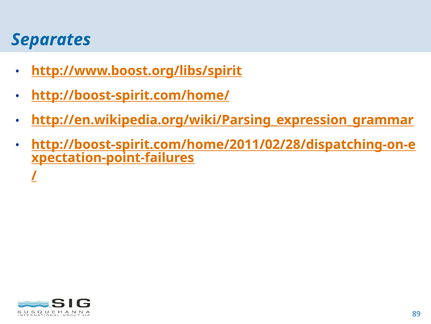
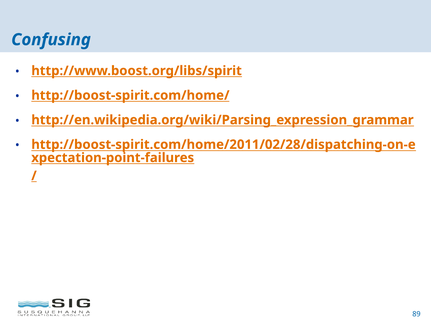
Separates: Separates -> Confusing
